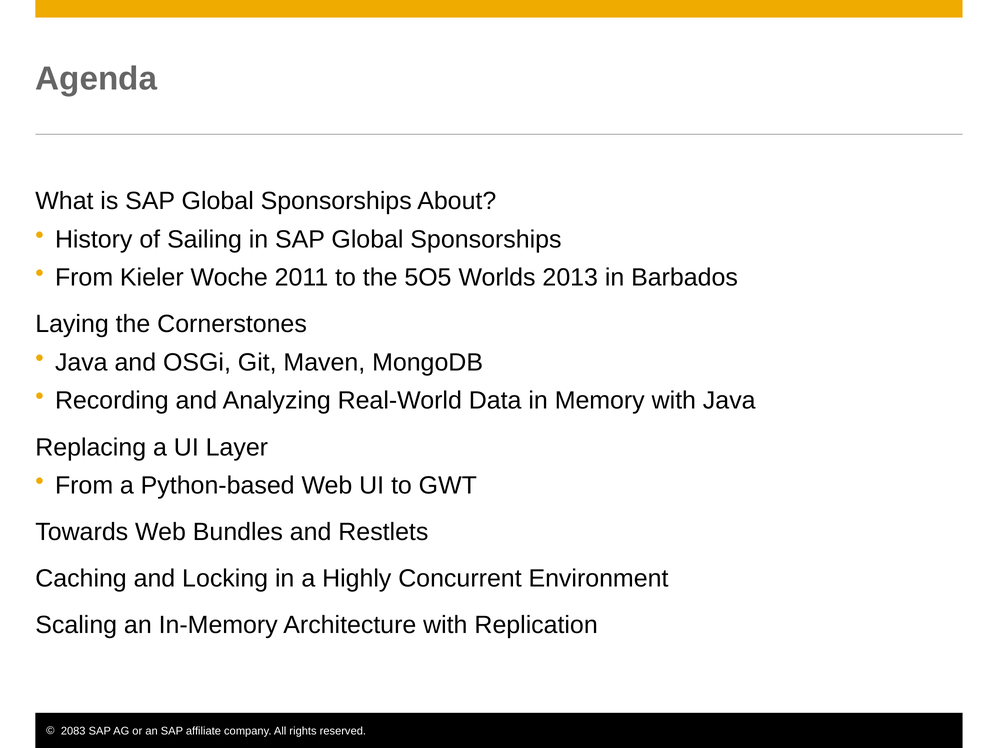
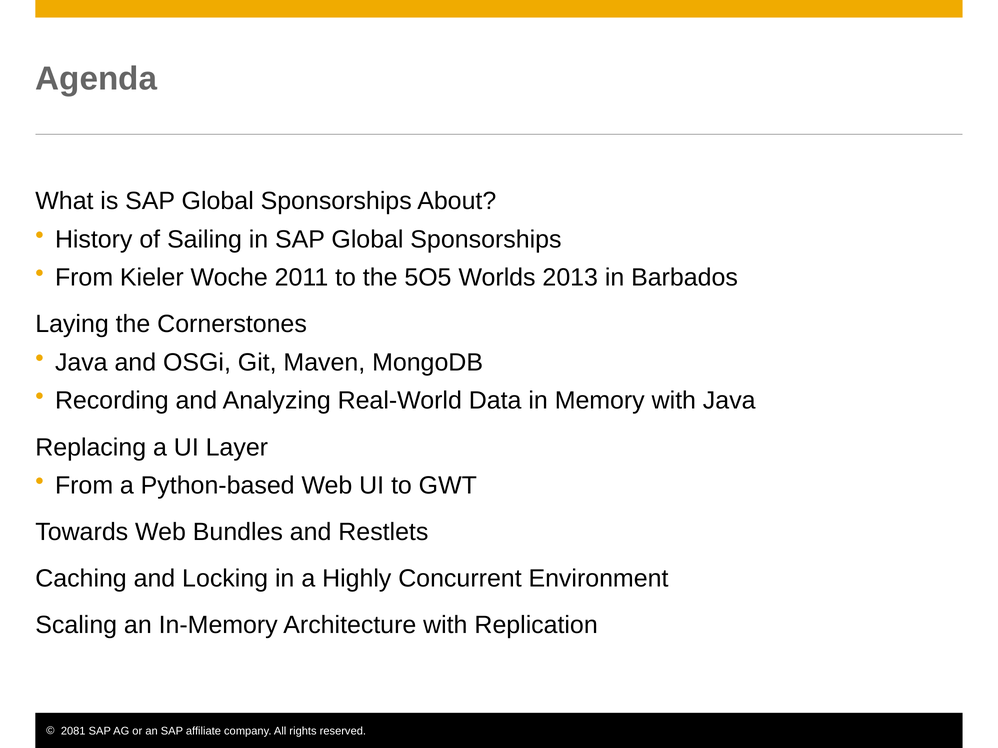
2083: 2083 -> 2081
